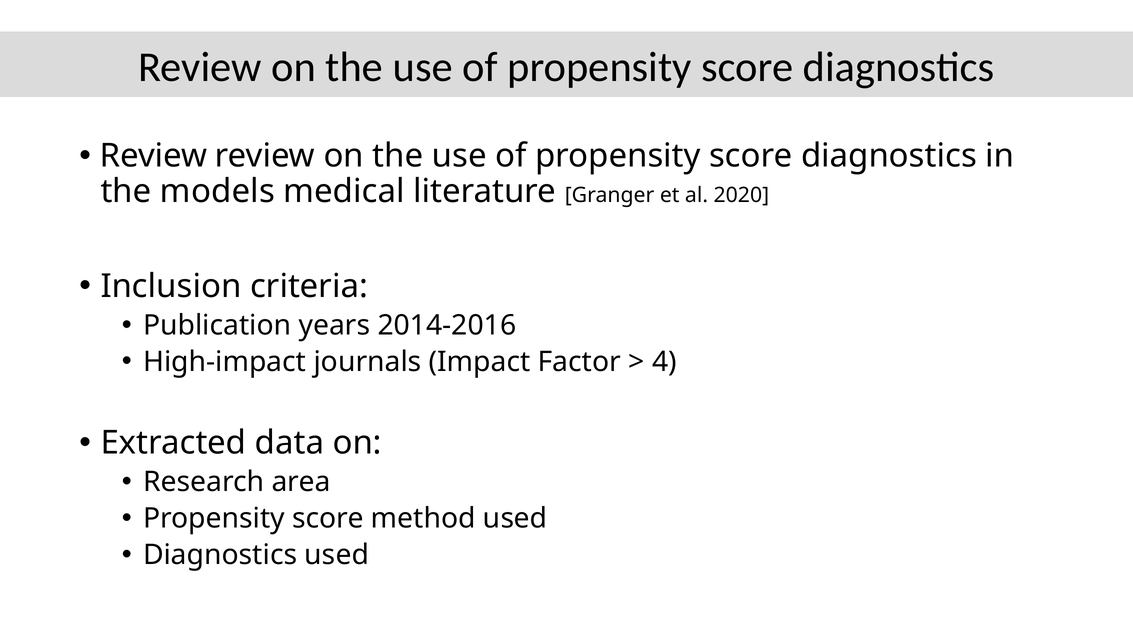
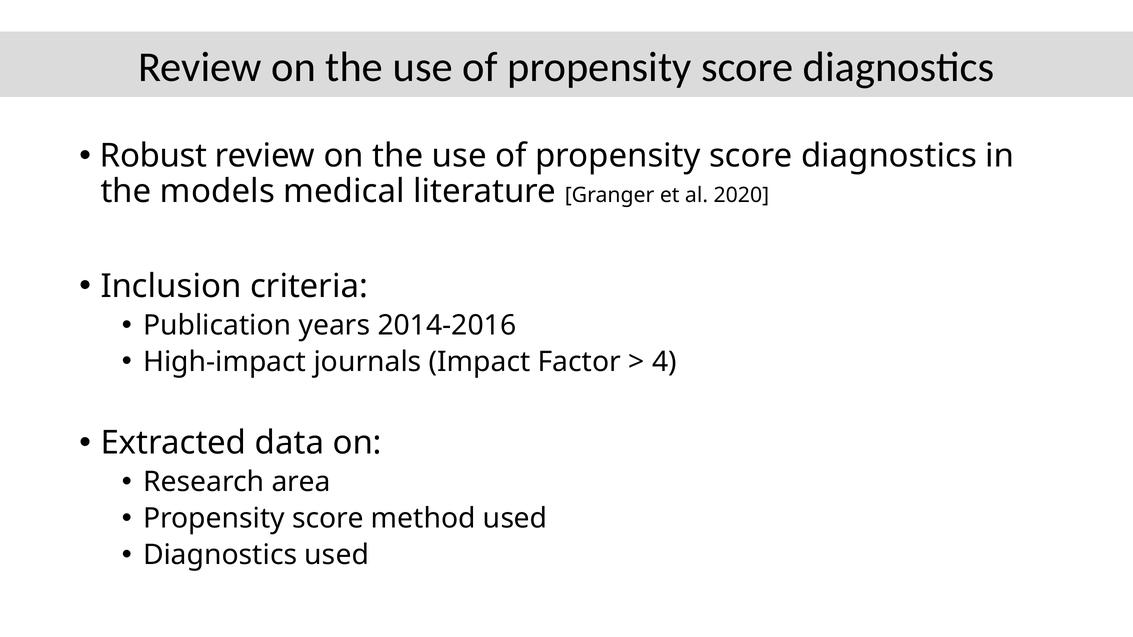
Review at (154, 156): Review -> Robust
